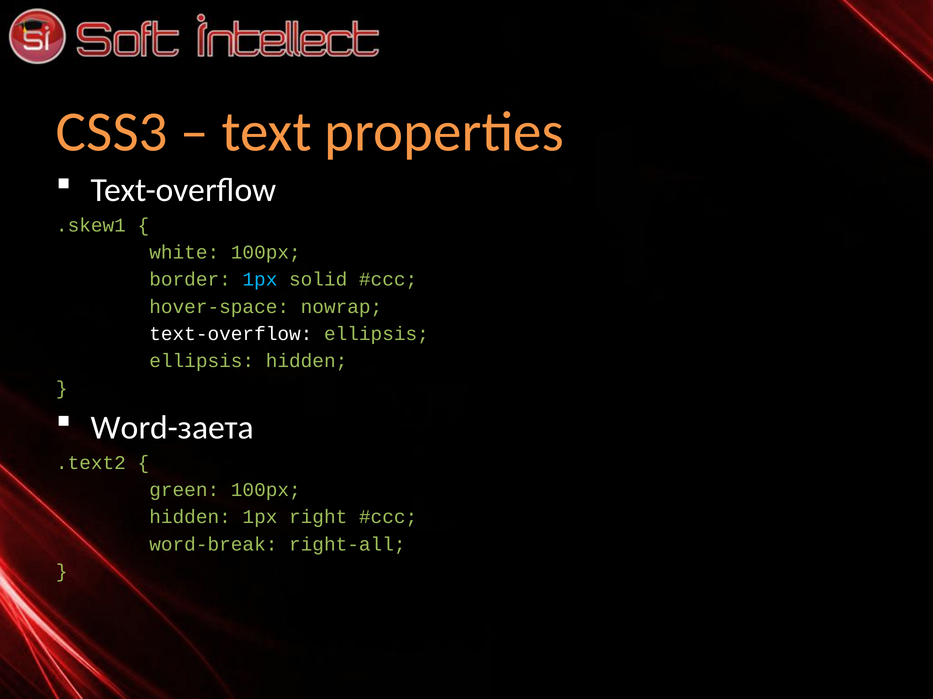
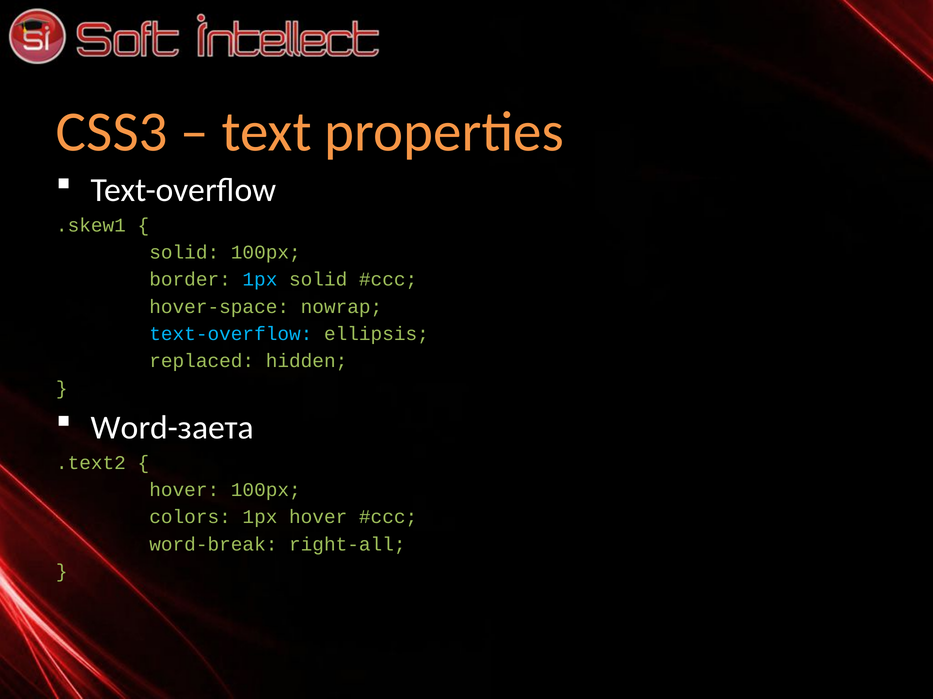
white at (184, 253): white -> solid
text-overflow at (231, 334) colour: white -> light blue
ellipsis at (202, 361): ellipsis -> replaced
green at (184, 490): green -> hover
hidden at (190, 518): hidden -> colors
1px right: right -> hover
